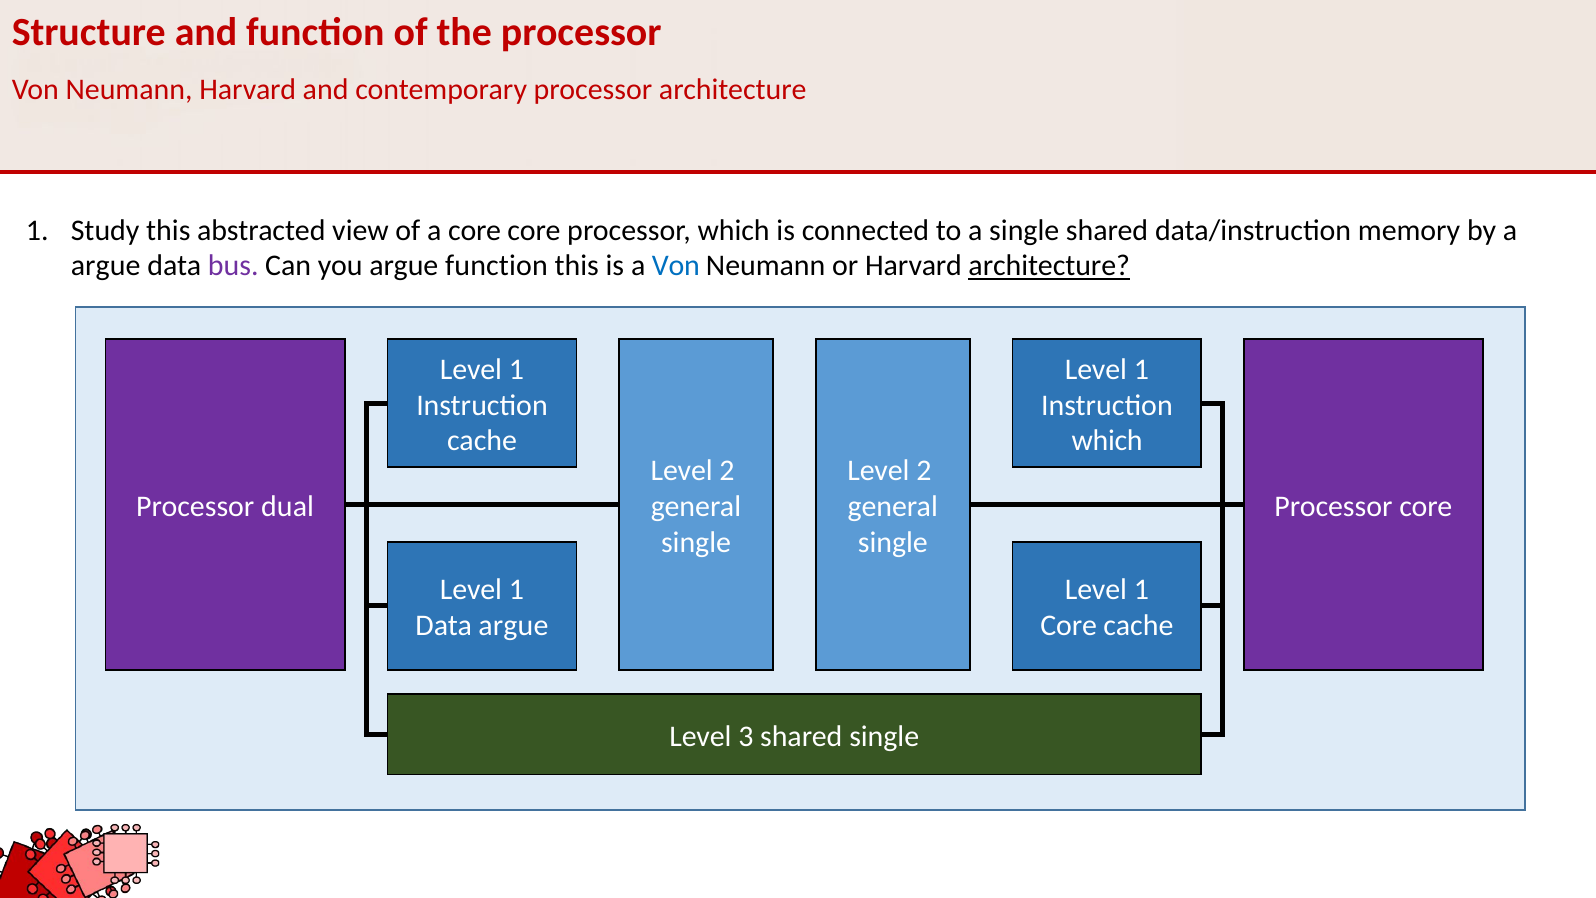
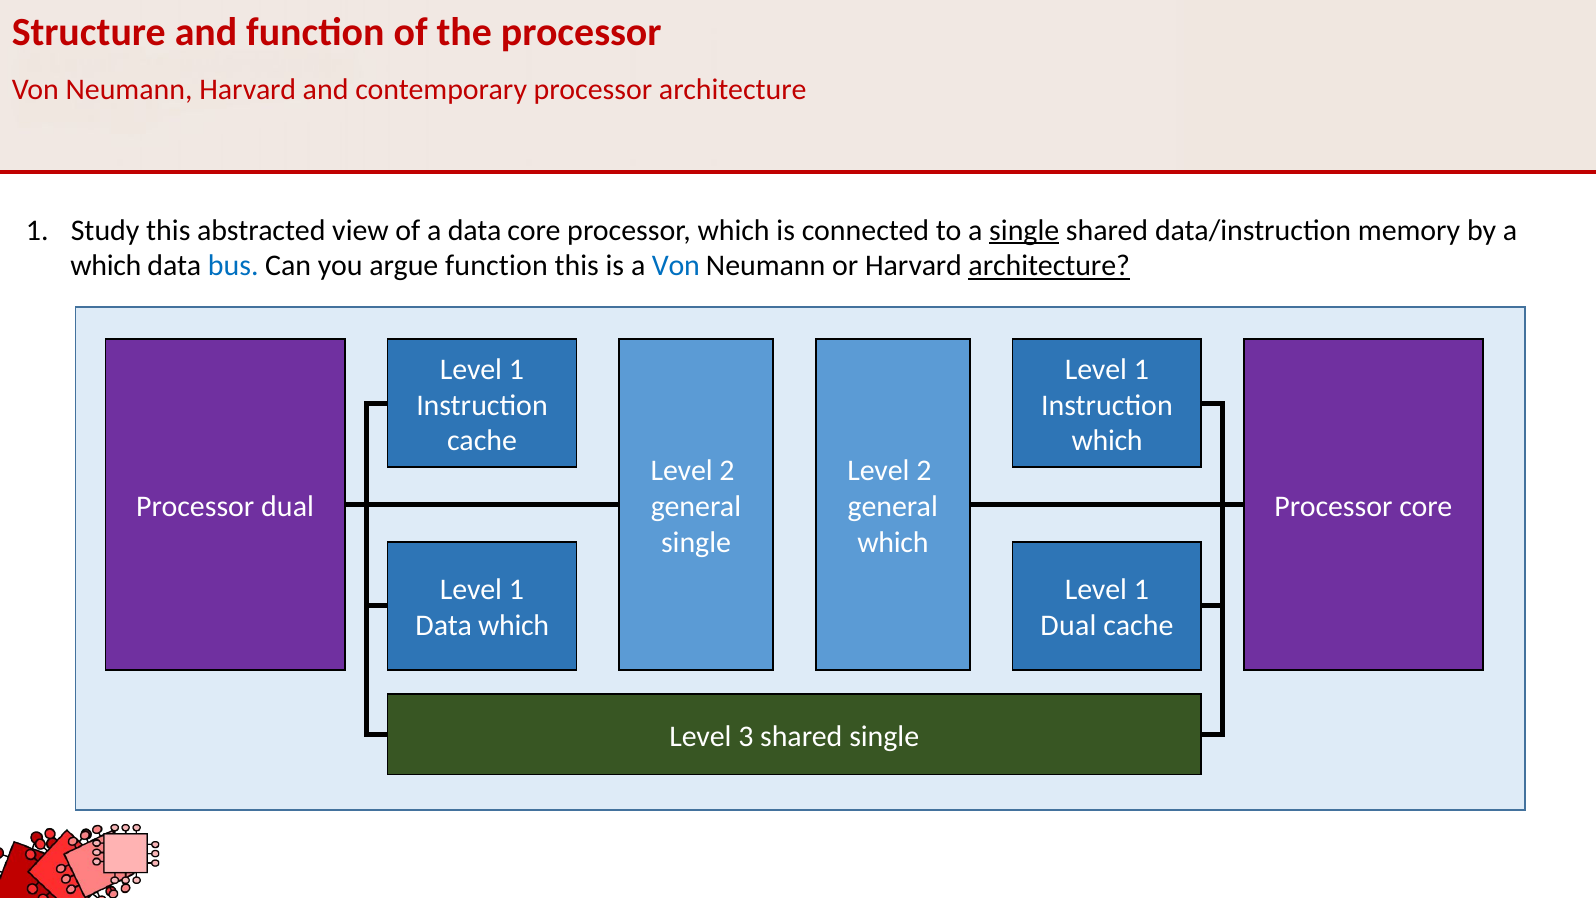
a core: core -> data
single at (1024, 230) underline: none -> present
argue at (106, 266): argue -> which
bus colour: purple -> blue
single at (893, 542): single -> which
Data argue: argue -> which
Core at (1069, 626): Core -> Dual
